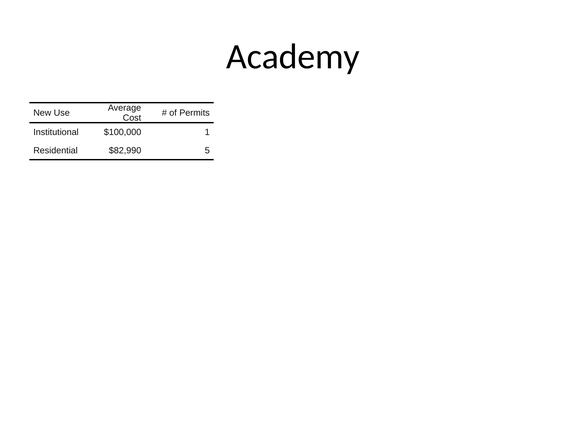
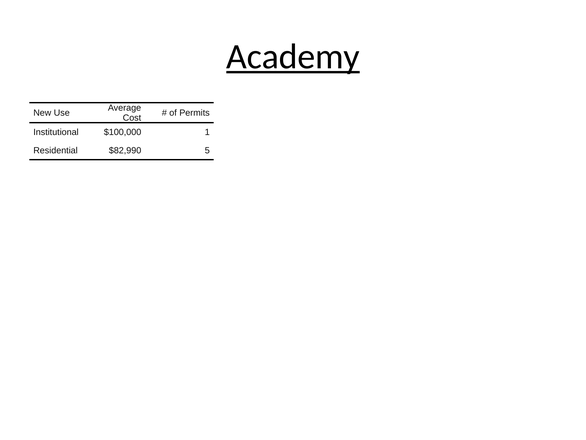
Academy underline: none -> present
